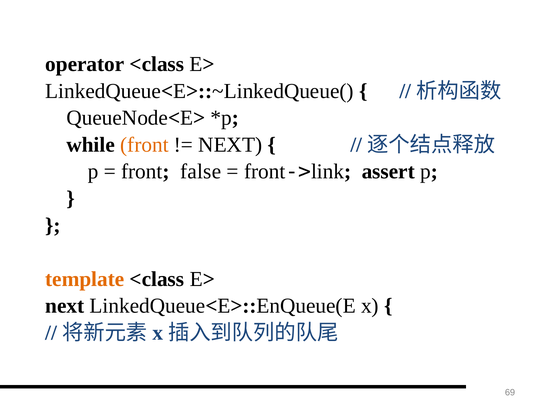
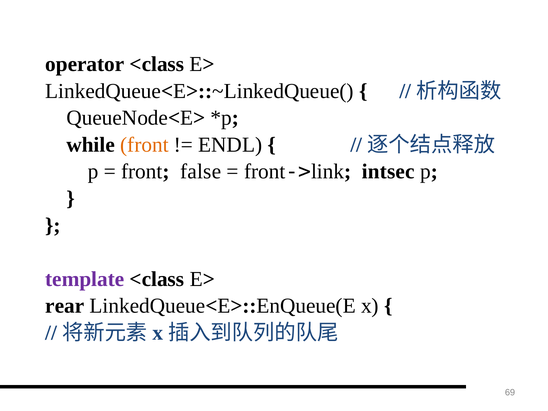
NEXT at (230, 145): NEXT -> ENDL
assert: assert -> intsec
template colour: orange -> purple
next at (65, 306): next -> rear
